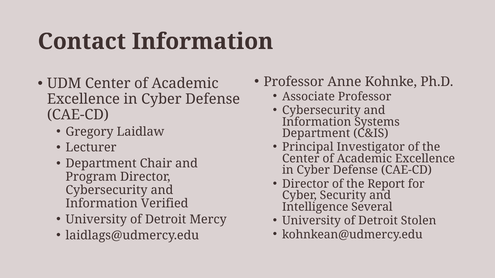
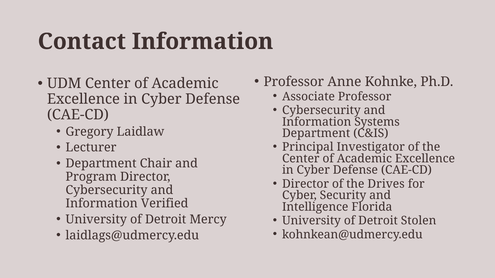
Report: Report -> Drives
Several: Several -> Florida
